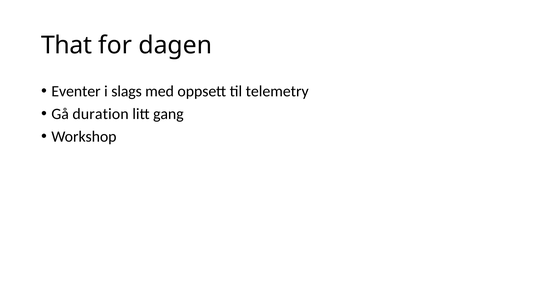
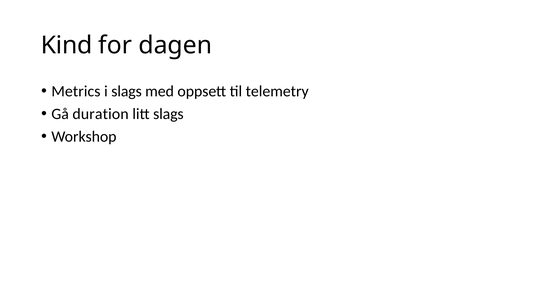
That: That -> Kind
Eventer: Eventer -> Metrics
litt gang: gang -> slags
